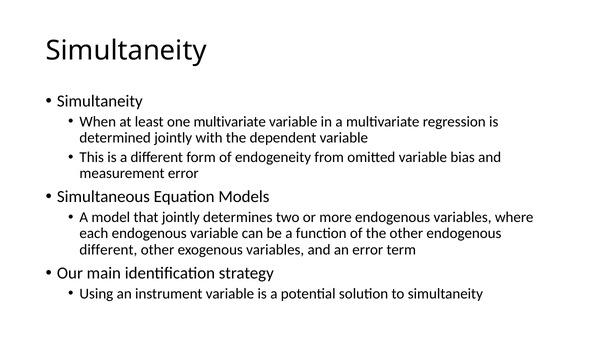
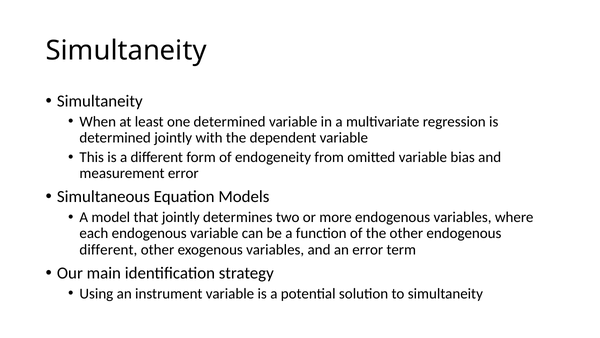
one multivariate: multivariate -> determined
